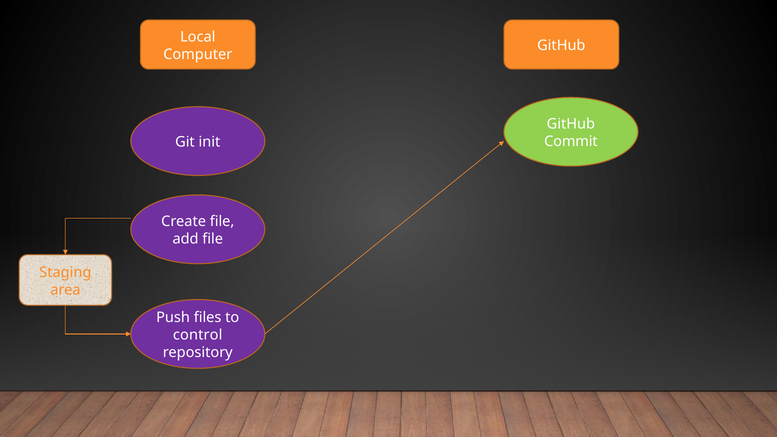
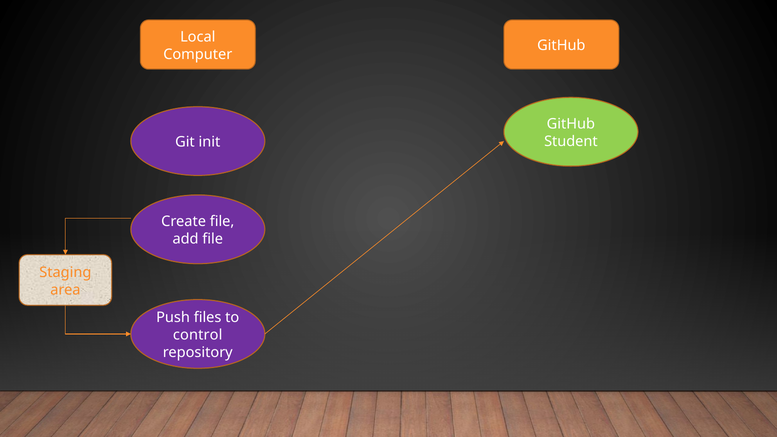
Commit: Commit -> Student
